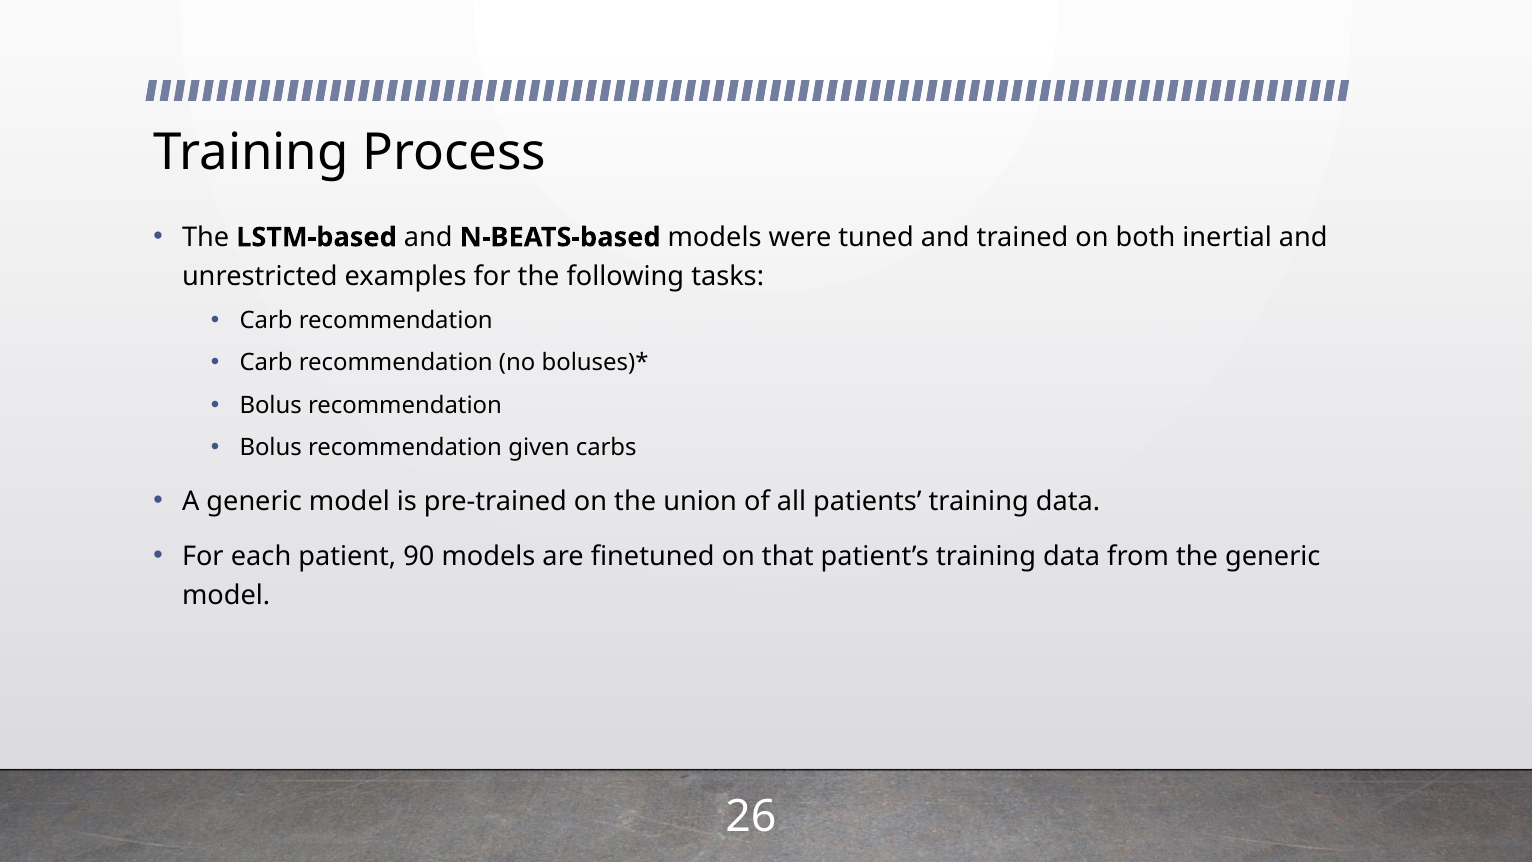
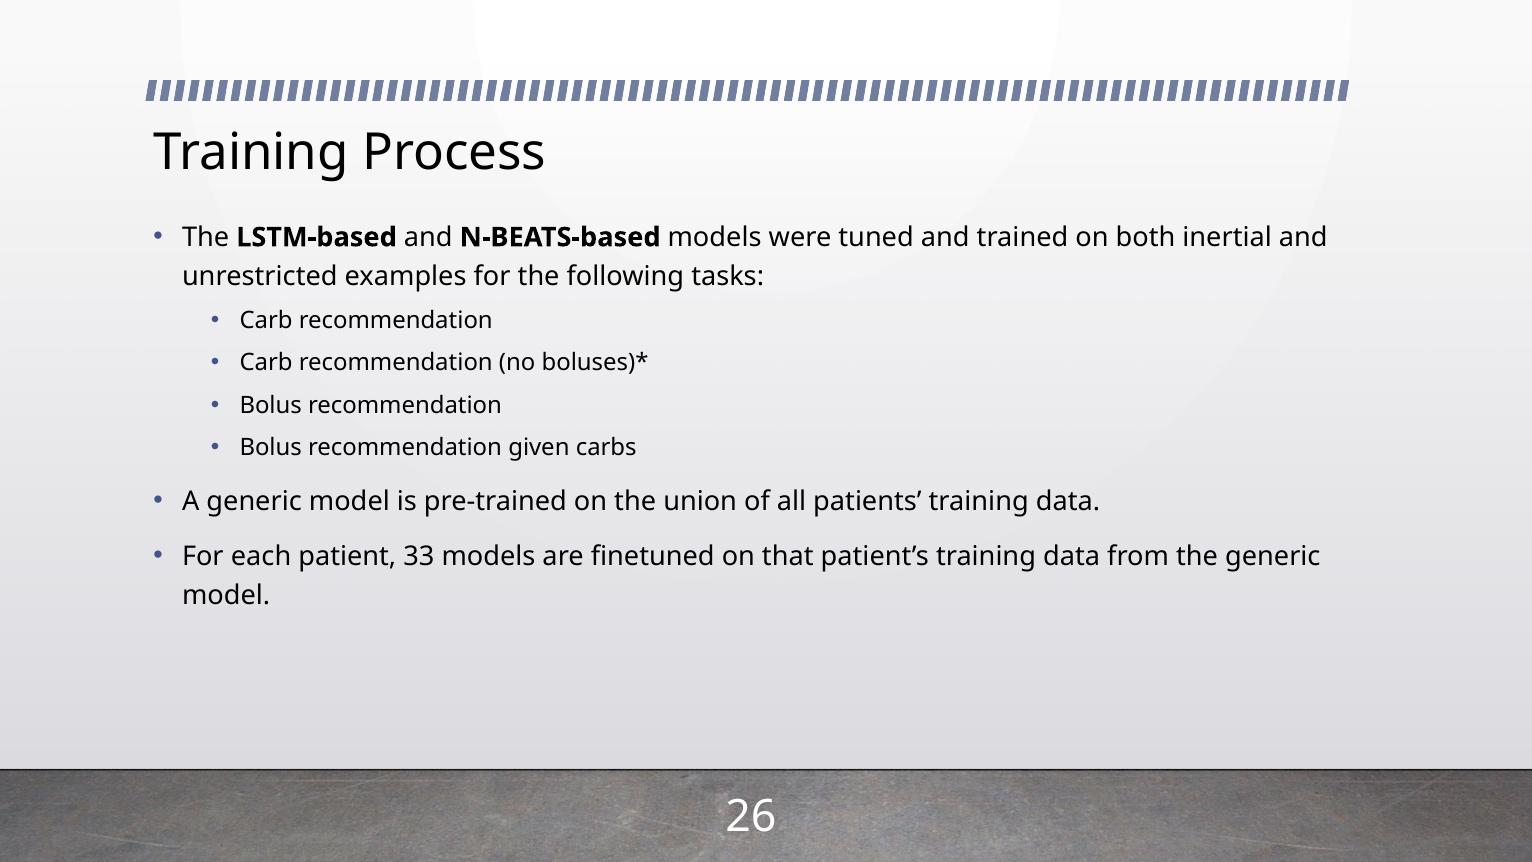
90: 90 -> 33
